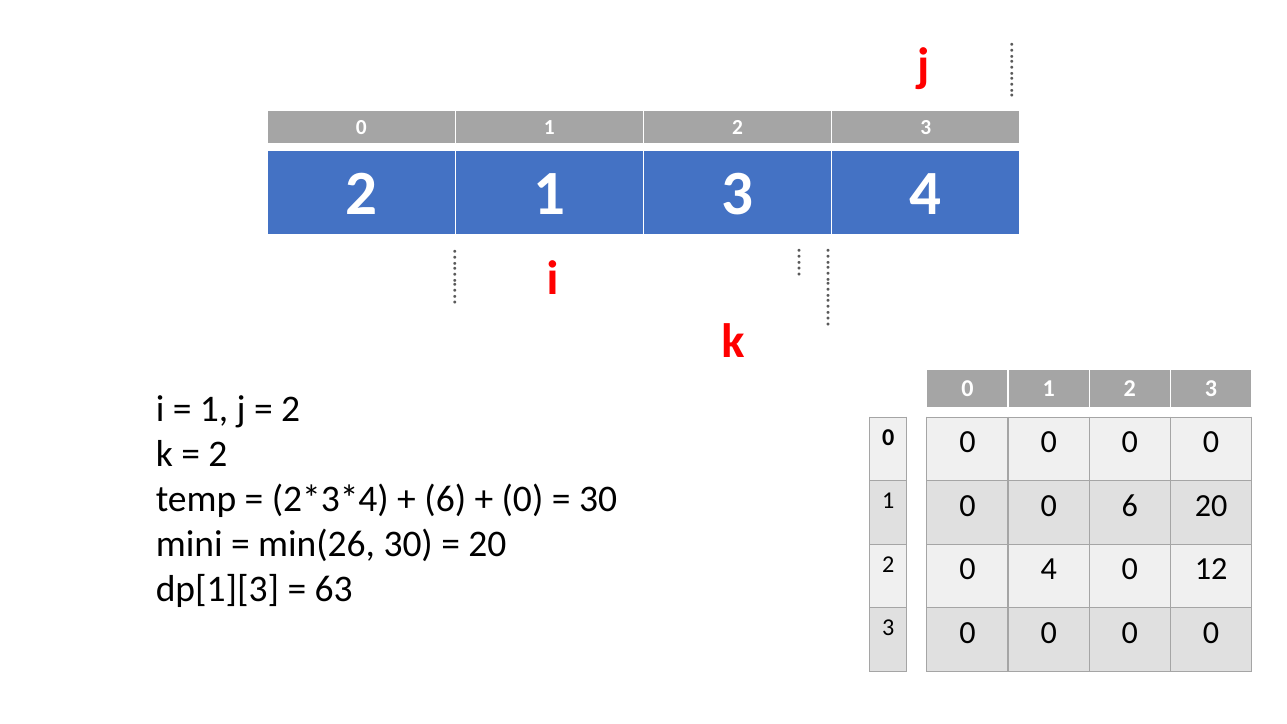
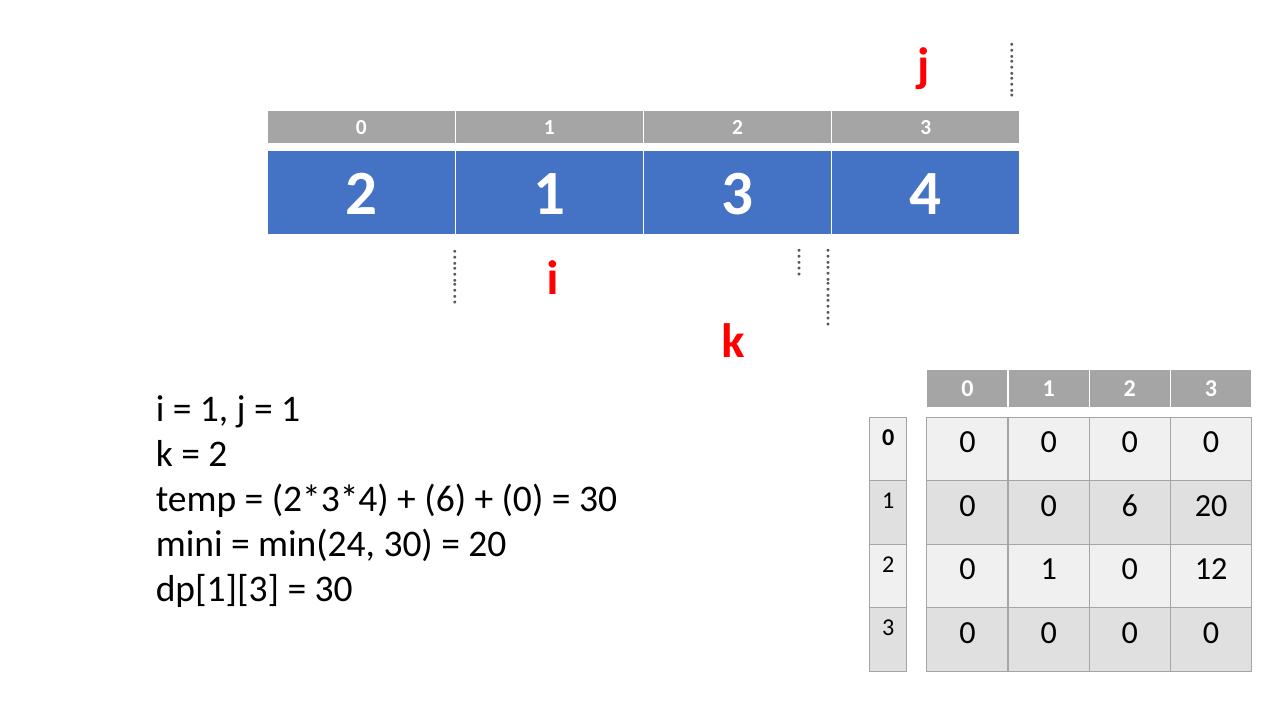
2 at (291, 409): 2 -> 1
min(26: min(26 -> min(24
4 at (1049, 569): 4 -> 1
63 at (334, 589): 63 -> 30
